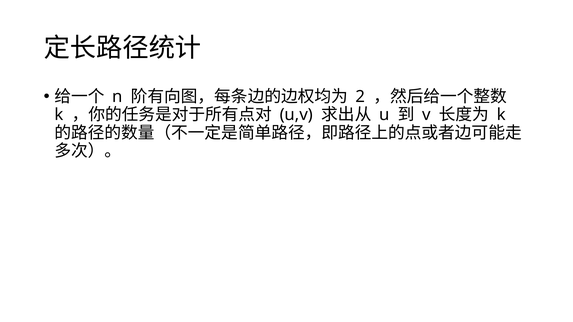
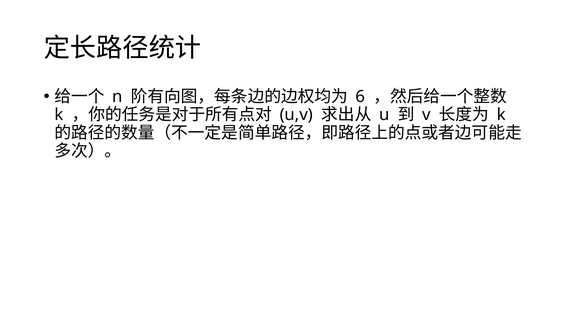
2: 2 -> 6
